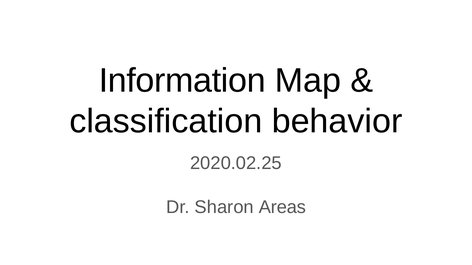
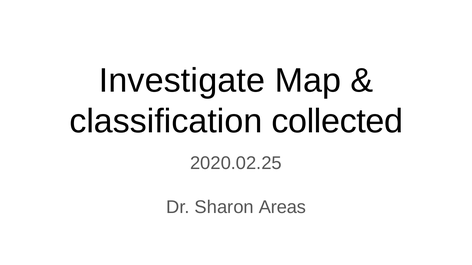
Information: Information -> Investigate
behavior: behavior -> collected
